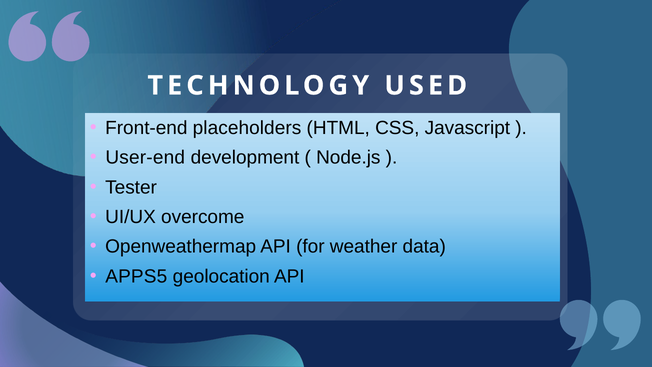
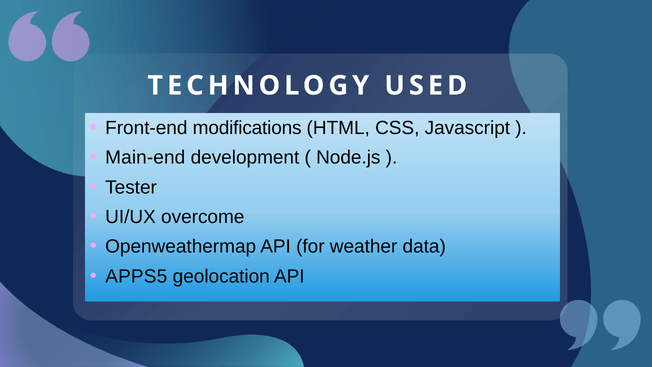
placeholders: placeholders -> modifications
User-end: User-end -> Main-end
